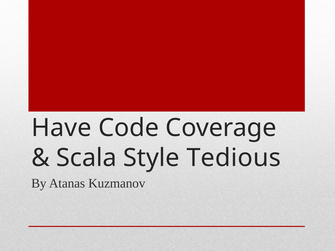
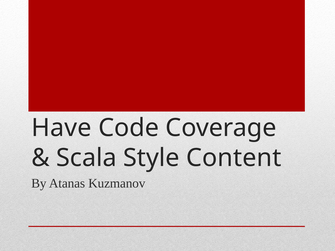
Tedious: Tedious -> Content
